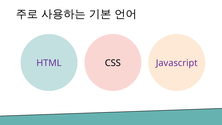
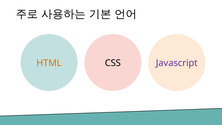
HTML colour: purple -> orange
